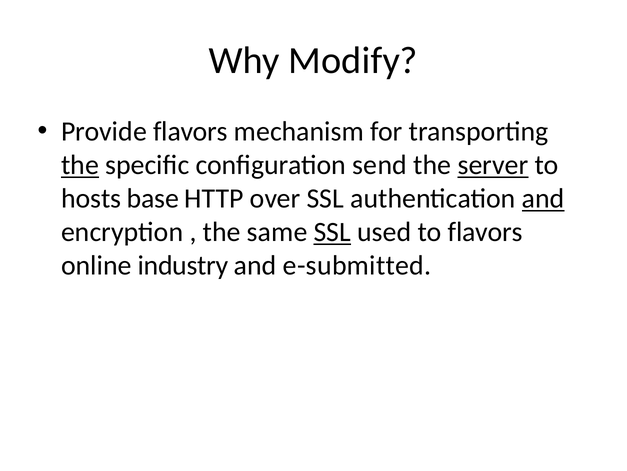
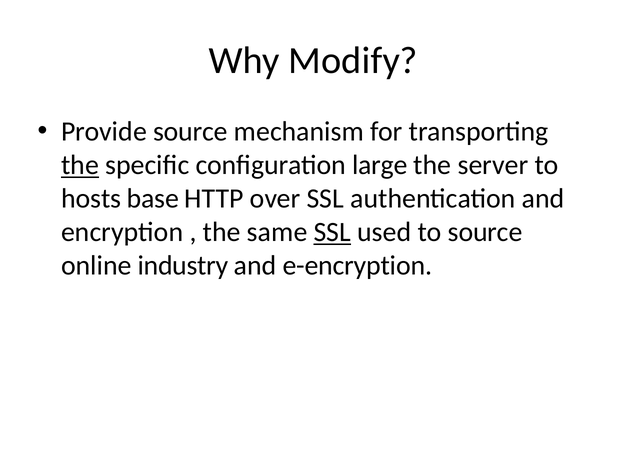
Provide flavors: flavors -> source
send: send -> large
server underline: present -> none
and at (543, 198) underline: present -> none
to flavors: flavors -> source
e-submitted: e-submitted -> e-encryption
